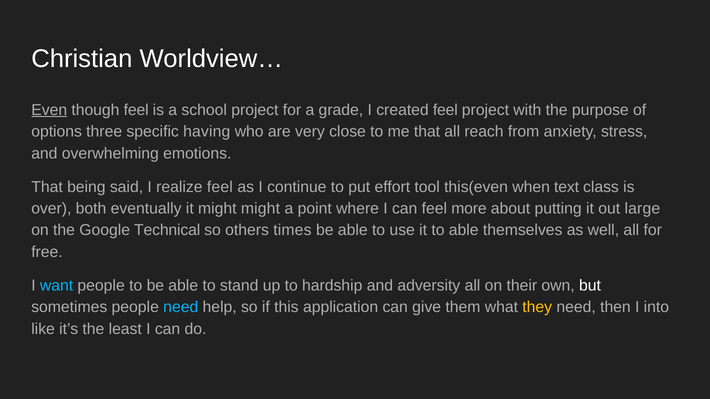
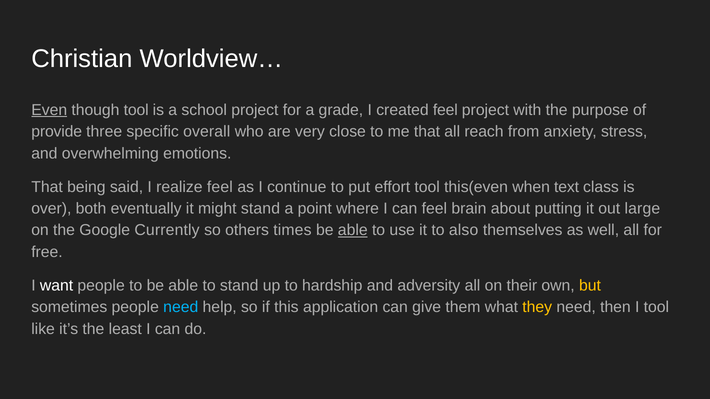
though feel: feel -> tool
options: options -> provide
having: having -> overall
might might: might -> stand
more: more -> brain
Technical: Technical -> Currently
able at (353, 231) underline: none -> present
to able: able -> also
want colour: light blue -> white
but colour: white -> yellow
I into: into -> tool
